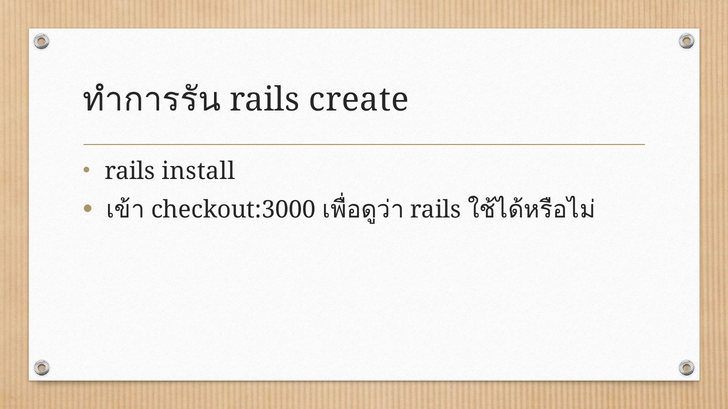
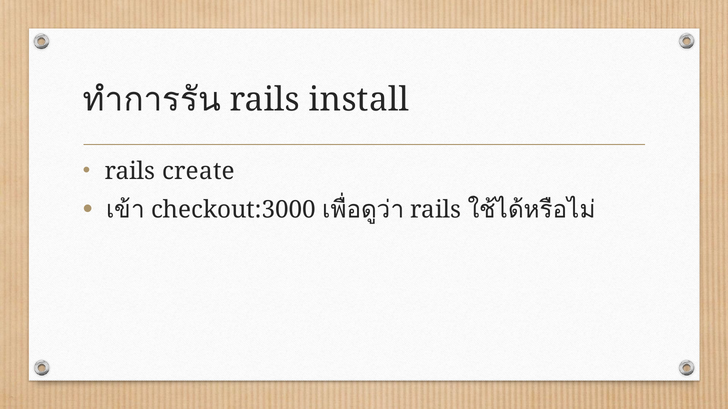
create: create -> install
install: install -> create
